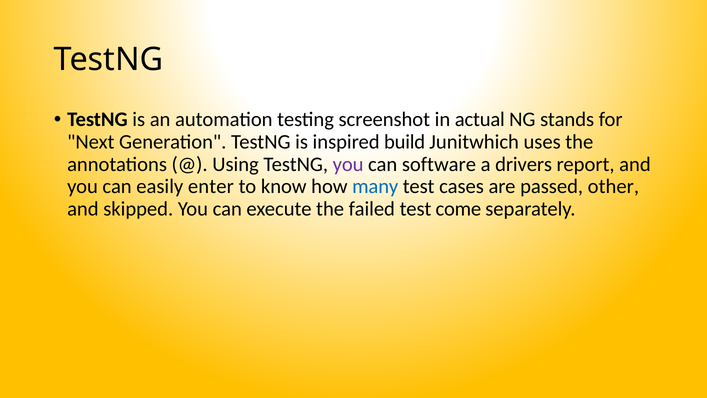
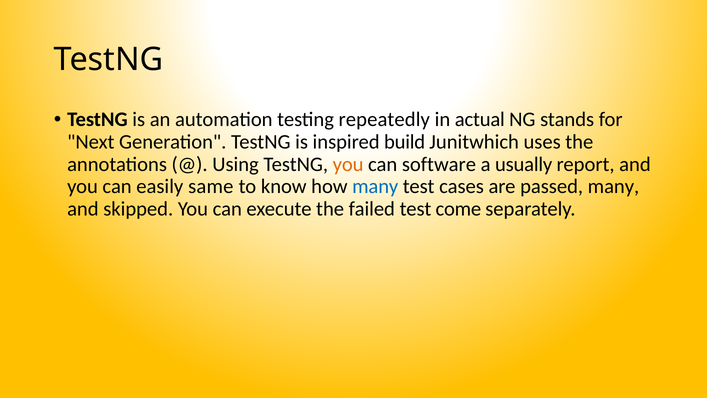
screenshot: screenshot -> repeatedly
you at (348, 164) colour: purple -> orange
drivers: drivers -> usually
enter: enter -> same
passed other: other -> many
